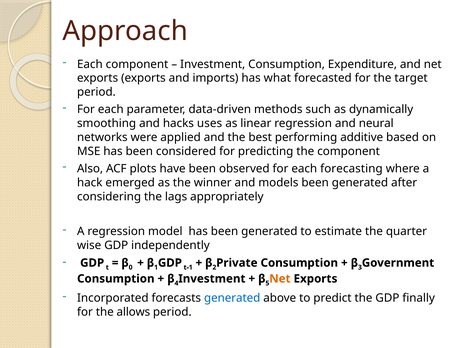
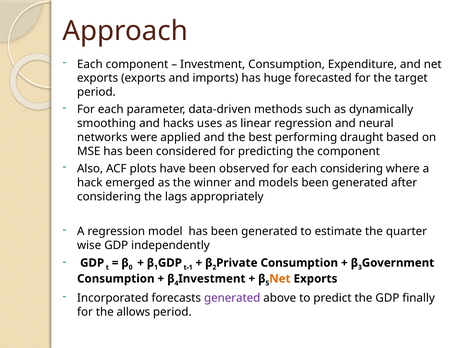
what: what -> huge
additive: additive -> draught
each forecasting: forecasting -> considering
generated at (232, 298) colour: blue -> purple
